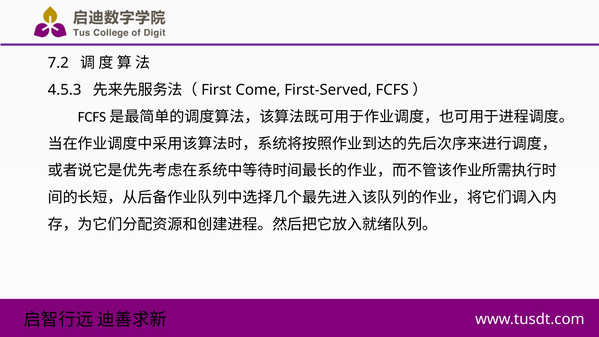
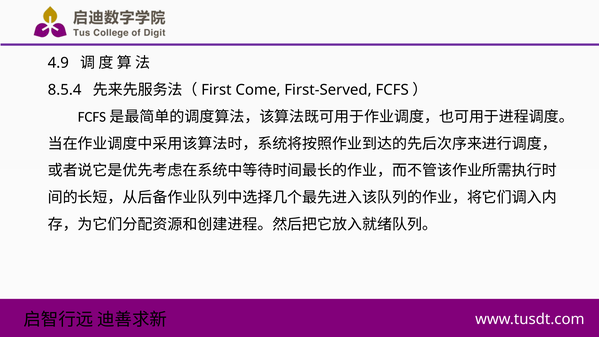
7.2: 7.2 -> 4.9
4.5.3: 4.5.3 -> 8.5.4
